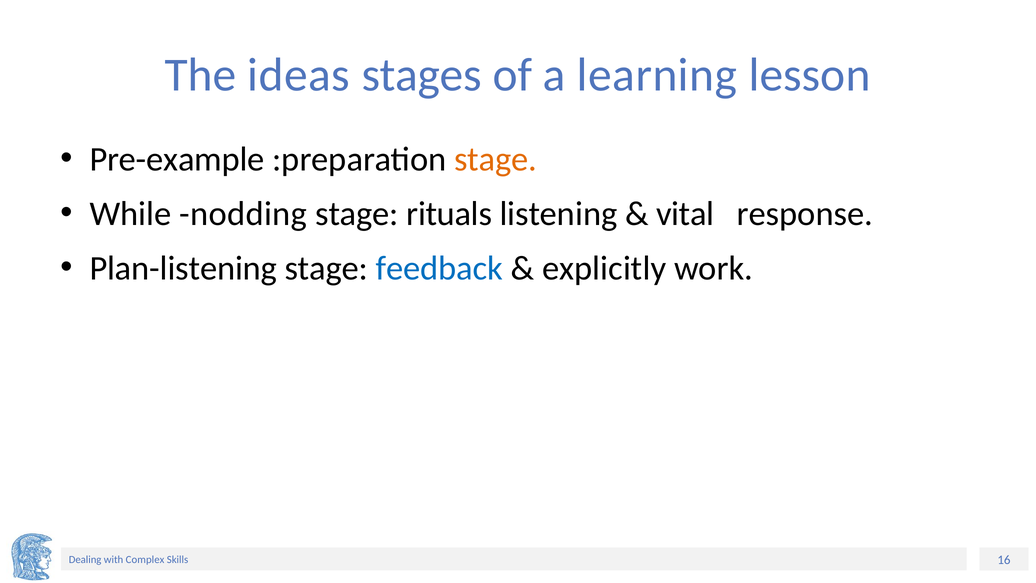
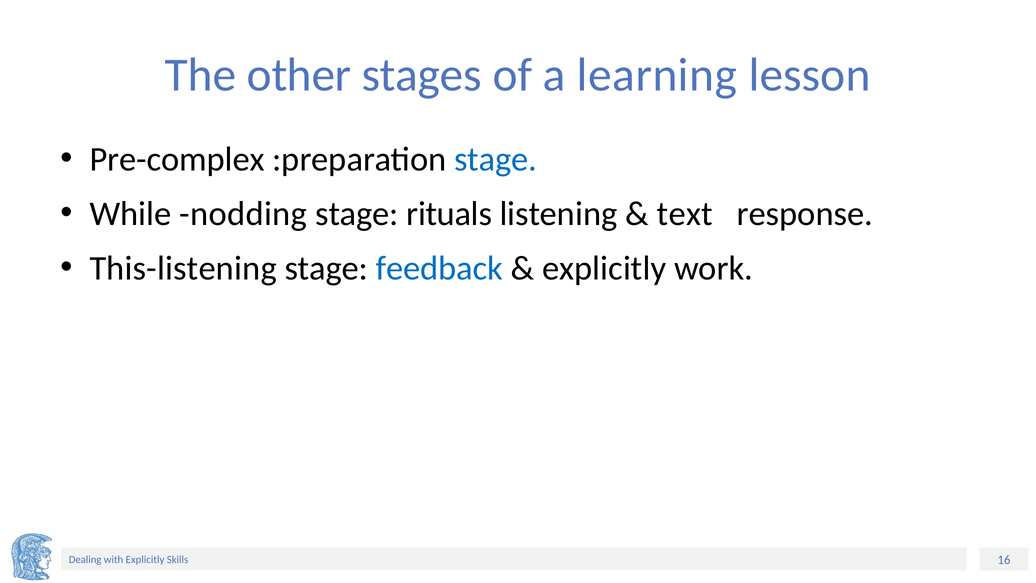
ideas: ideas -> other
Pre-example: Pre-example -> Pre-complex
stage at (496, 159) colour: orange -> blue
vital: vital -> text
Plan-listening: Plan-listening -> This-listening
Complex at (145, 559): Complex -> Explicitly
